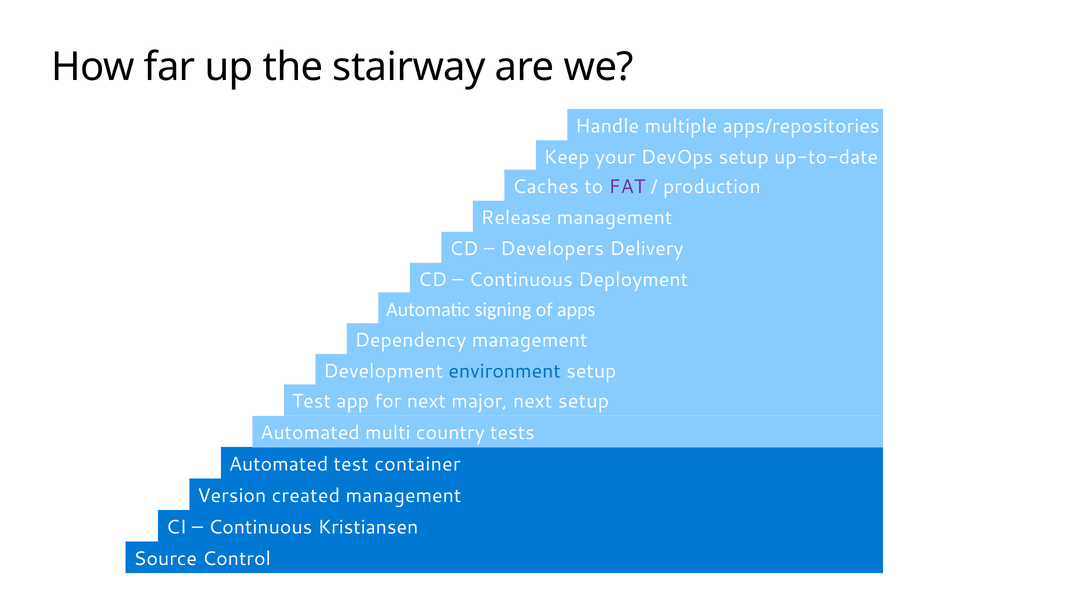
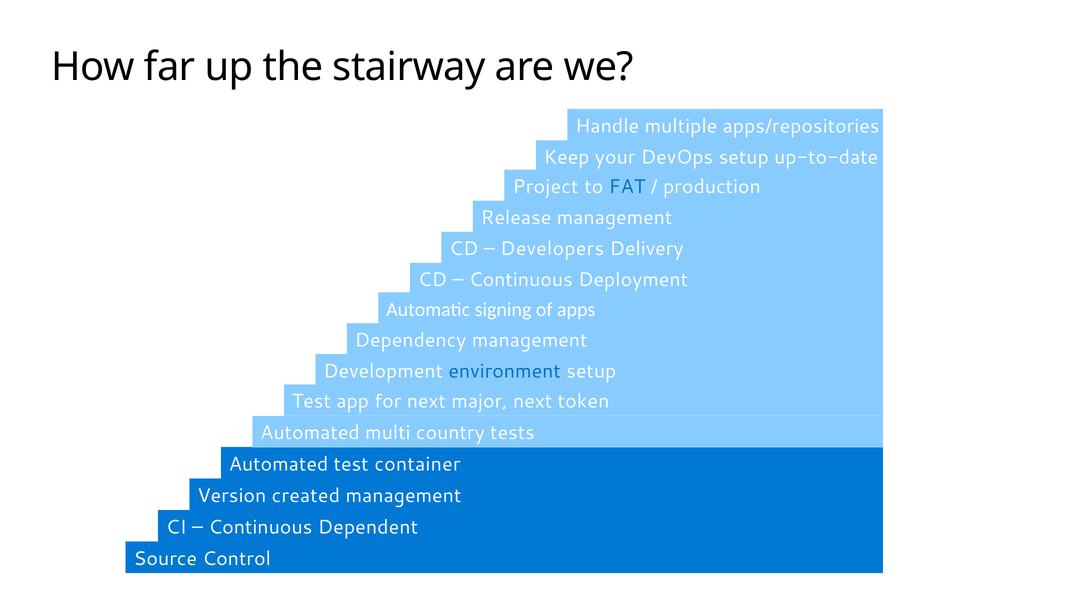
Caches: Caches -> Project
FAT colour: purple -> blue
next setup: setup -> token
Kristiansen: Kristiansen -> Dependent
